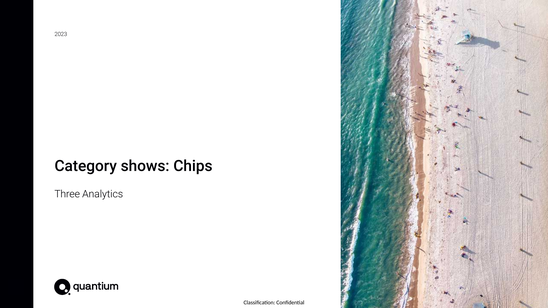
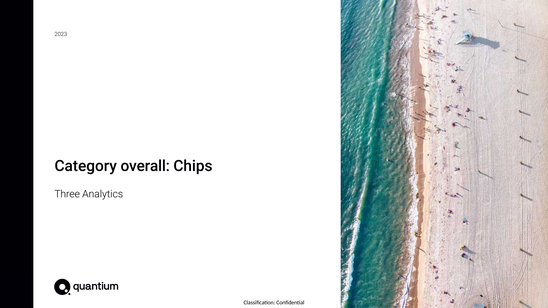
shows: shows -> overall
